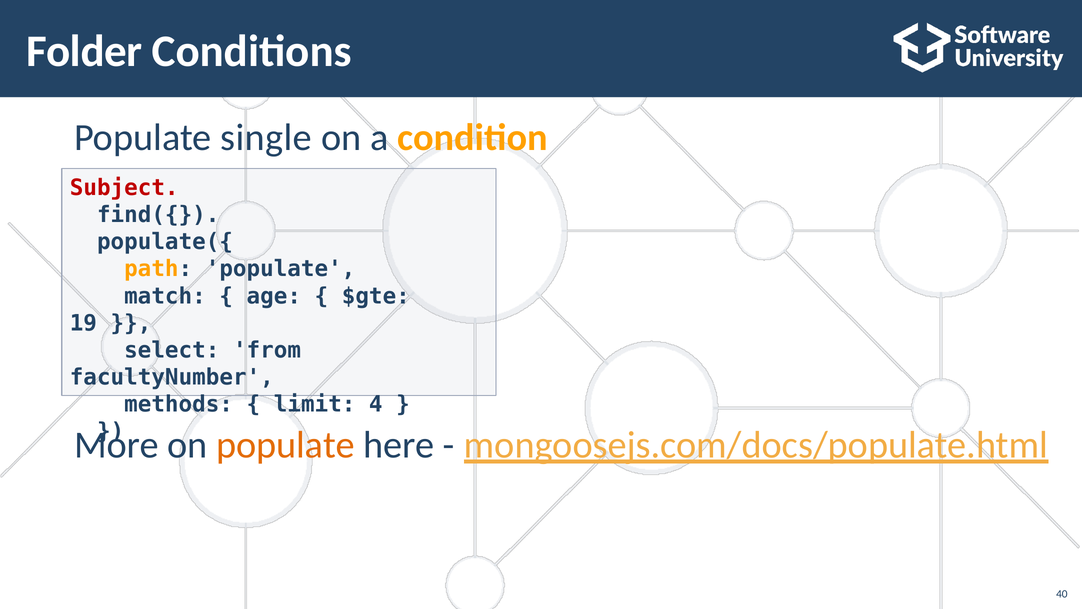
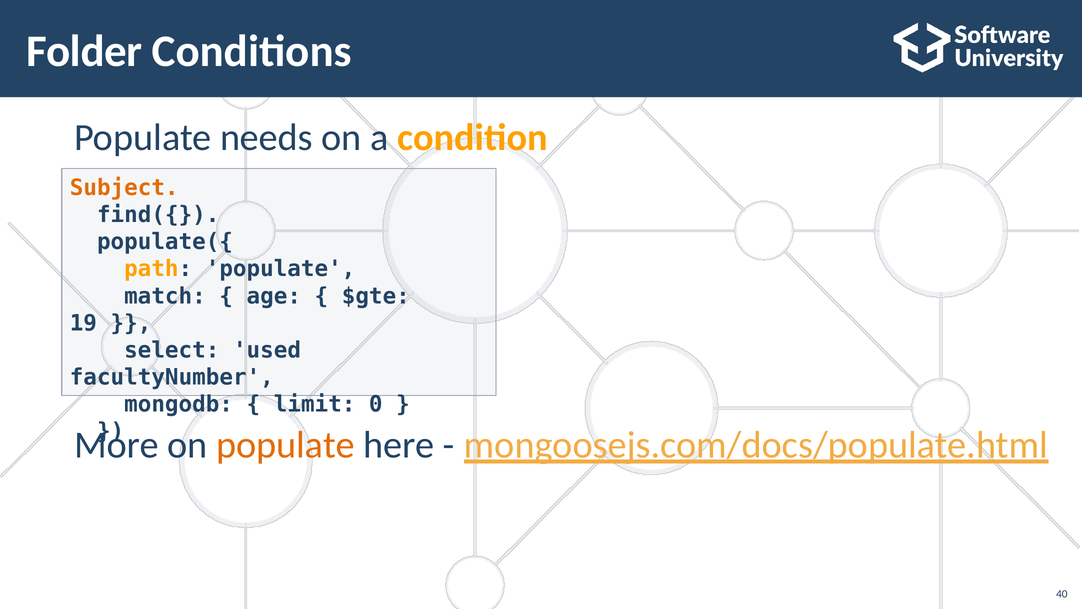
single: single -> needs
Subject colour: red -> orange
from: from -> used
methods: methods -> mongodb
4: 4 -> 0
